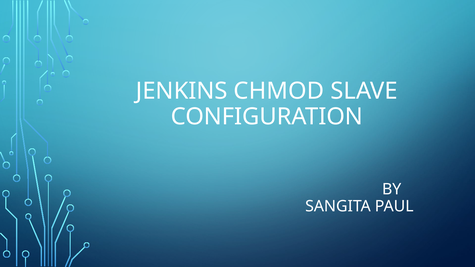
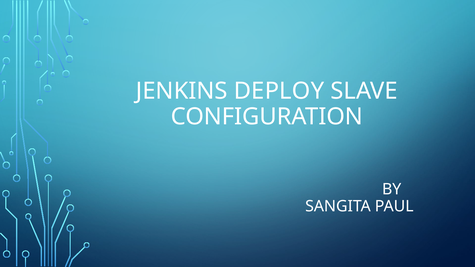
CHMOD: CHMOD -> DEPLOY
